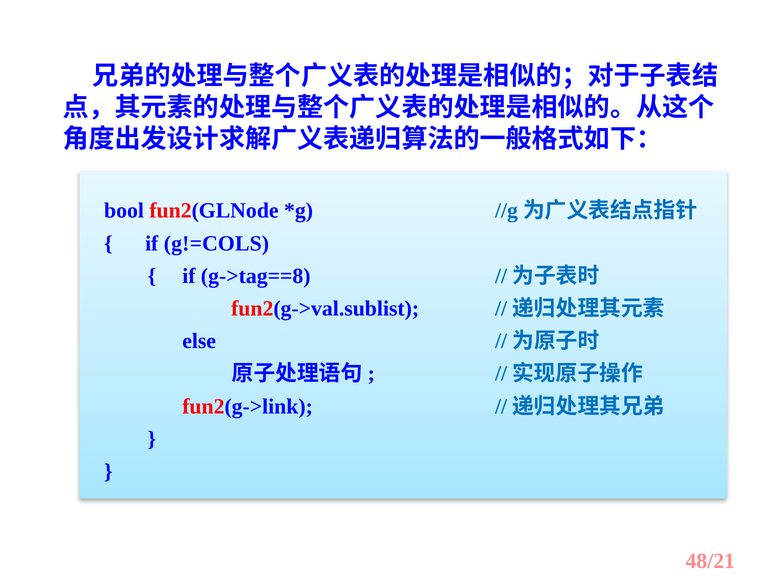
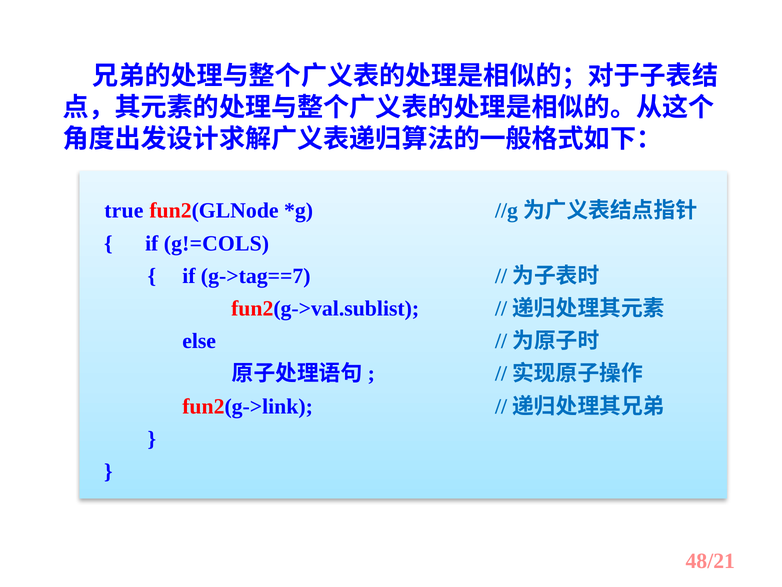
bool: bool -> true
g->tag==8: g->tag==8 -> g->tag==7
